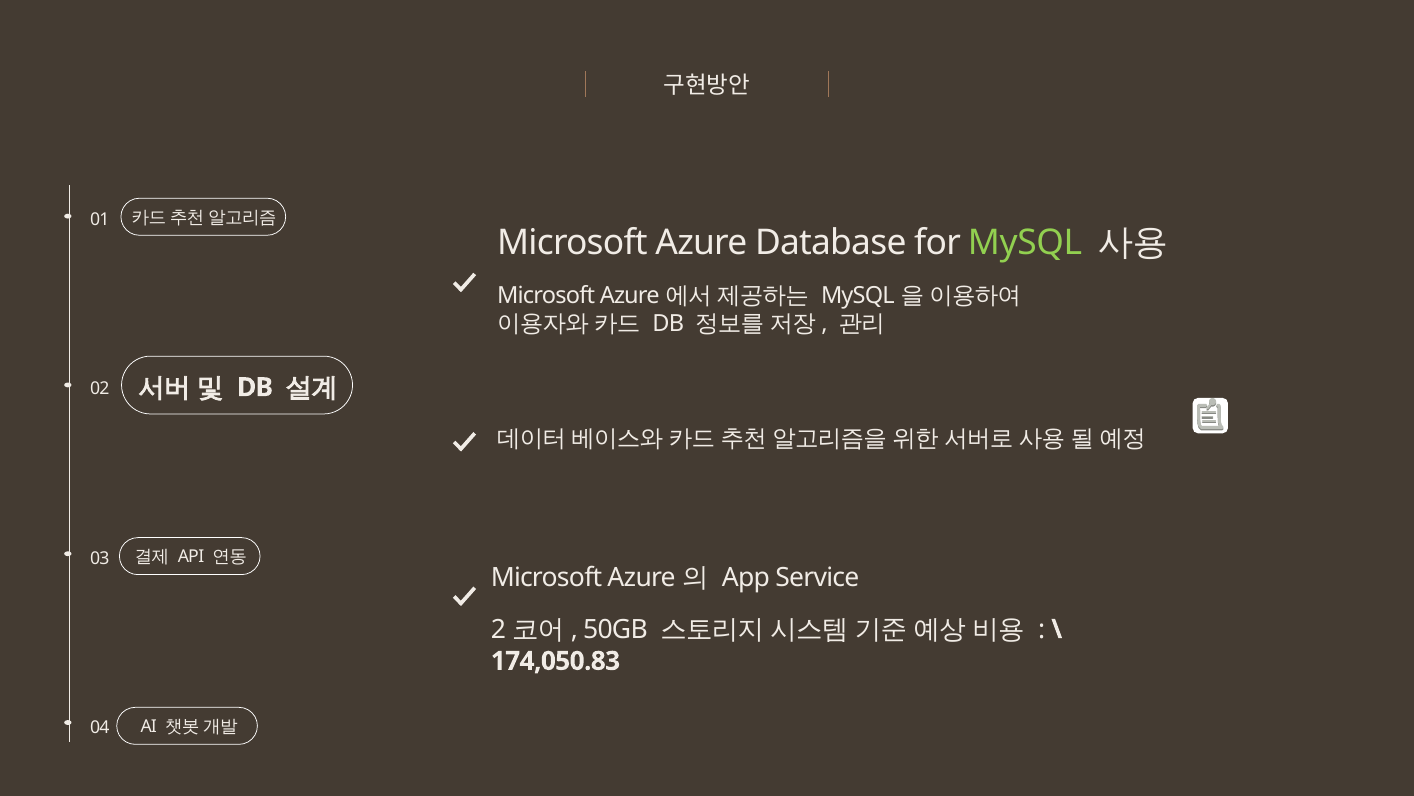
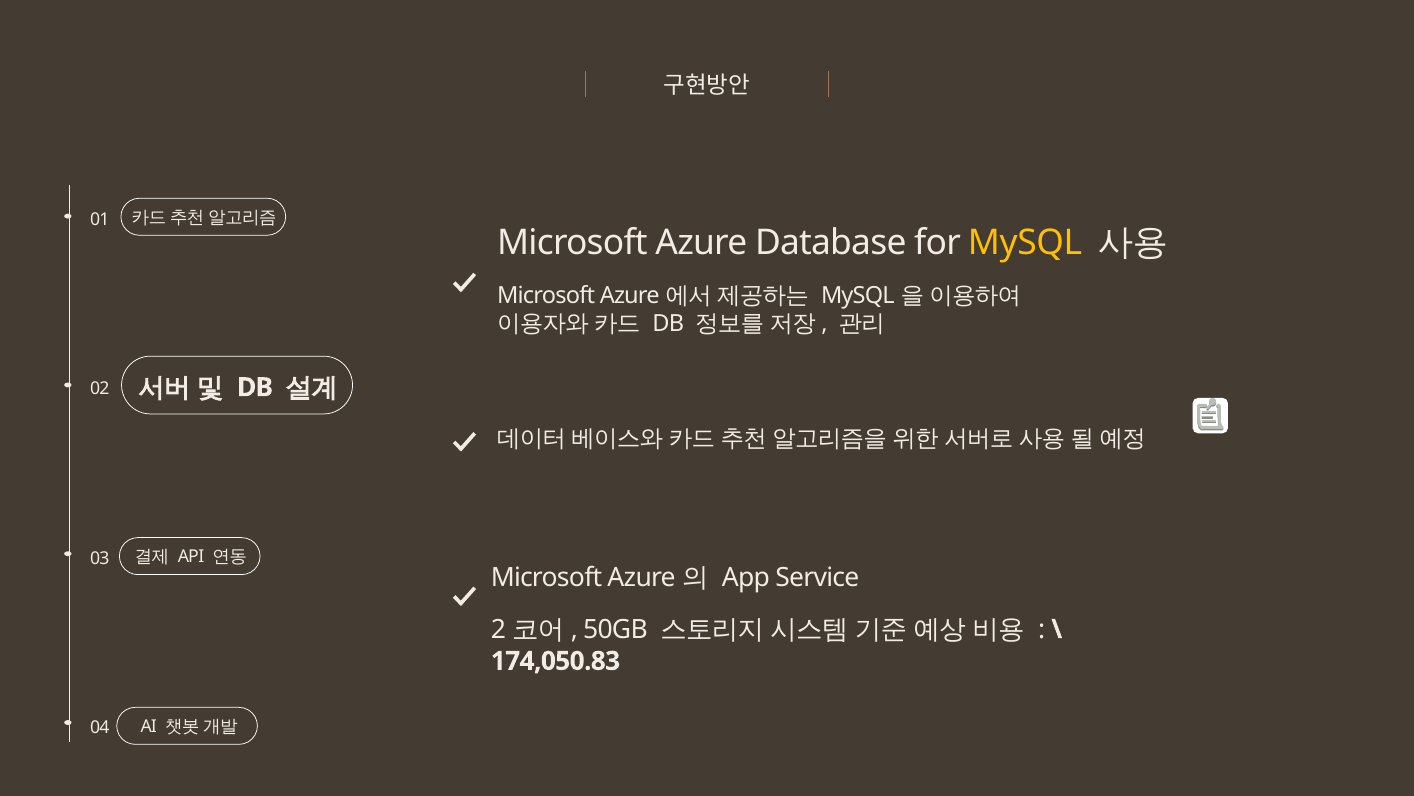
MySQL colour: light green -> yellow
